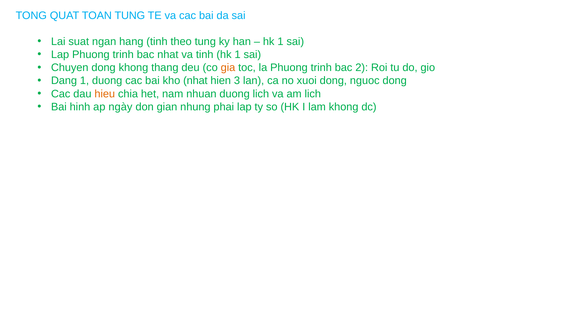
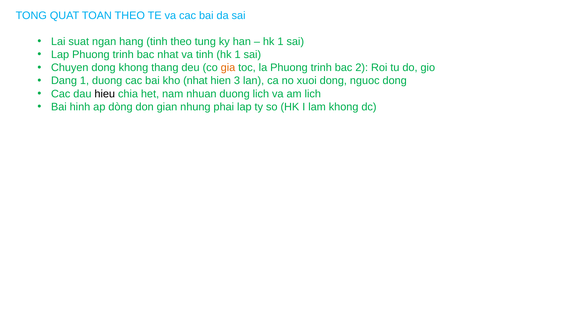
TOAN TUNG: TUNG -> THEO
hieu colour: orange -> black
ngày: ngày -> dòng
